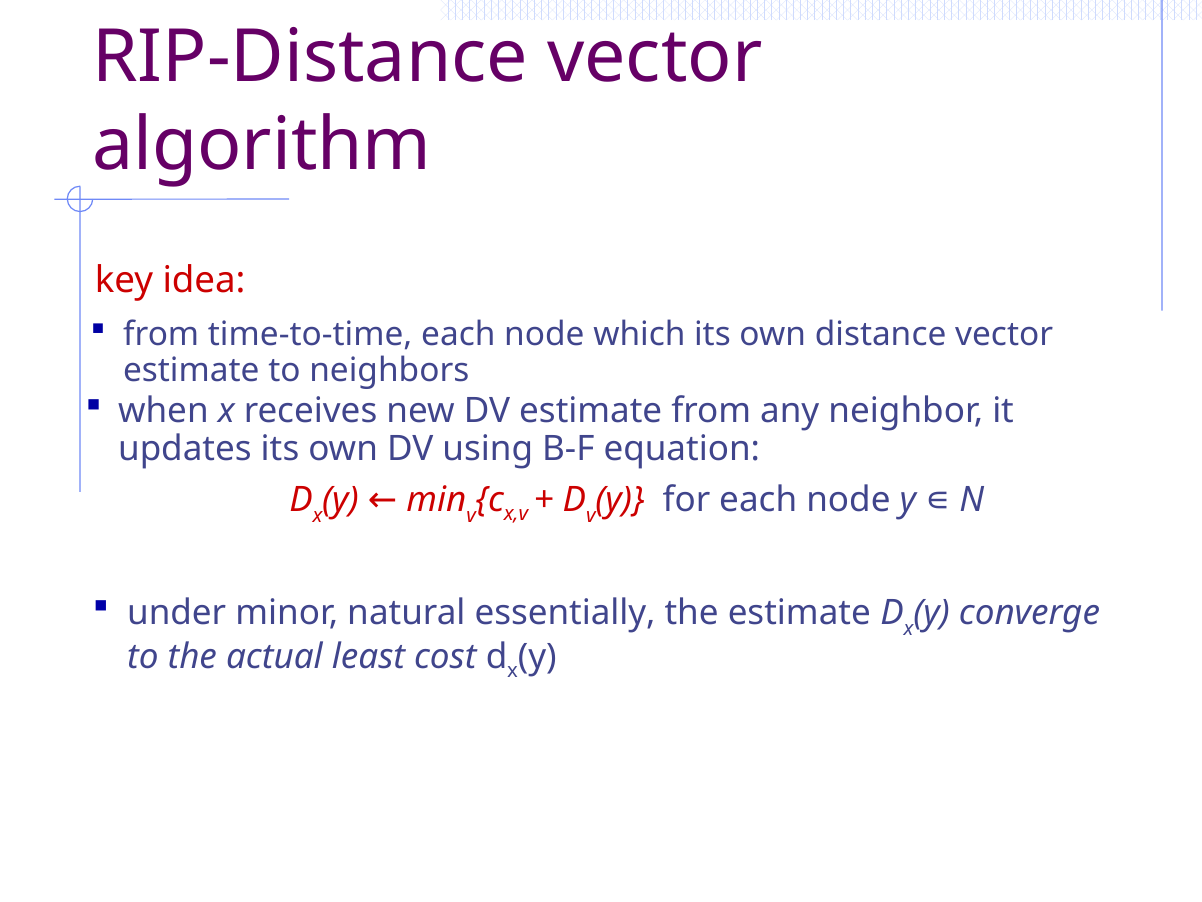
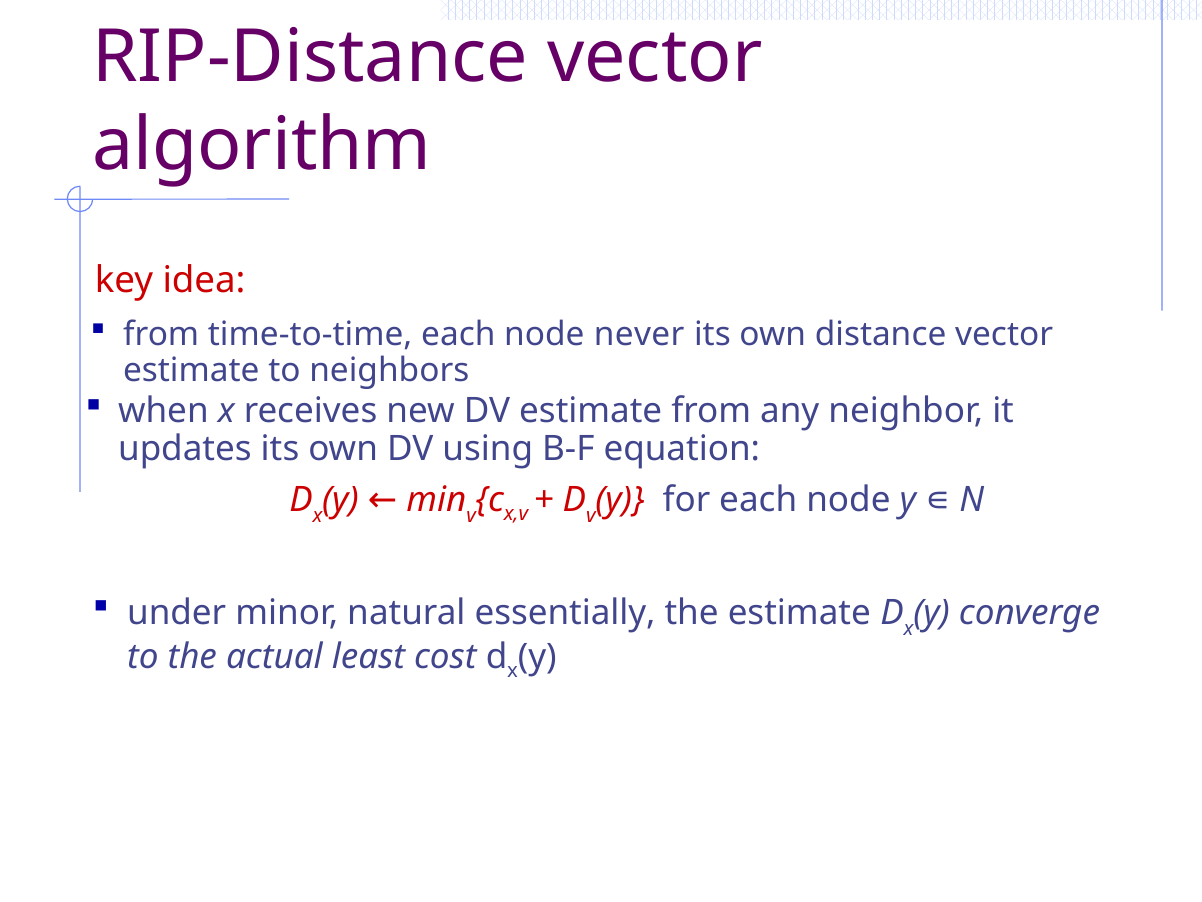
which: which -> never
